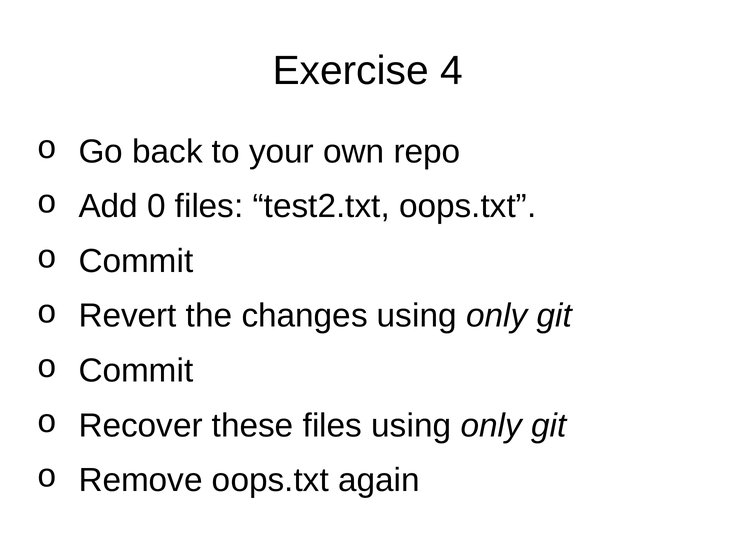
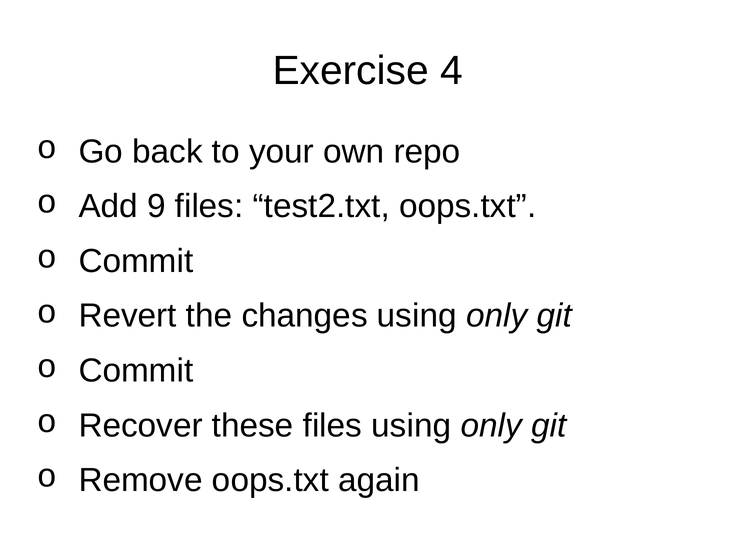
0: 0 -> 9
